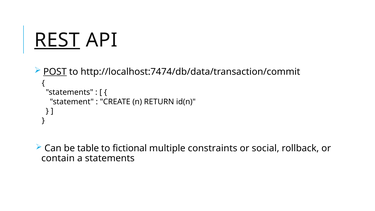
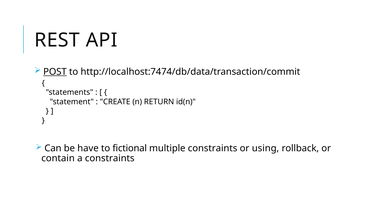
REST underline: present -> none
table: table -> have
social: social -> using
a statements: statements -> constraints
